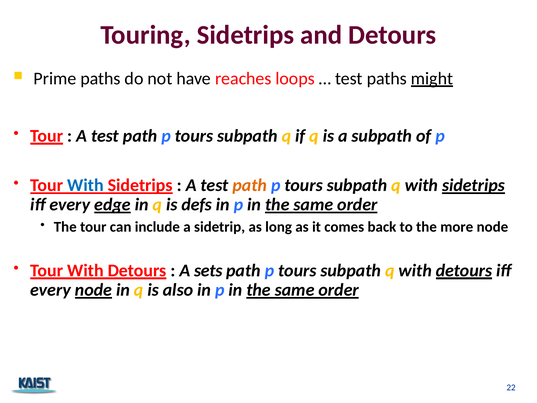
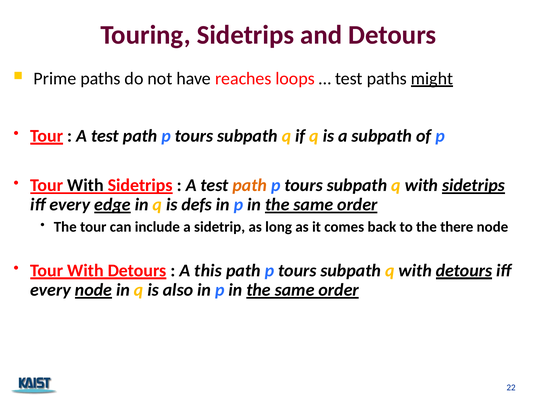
With at (85, 185) colour: blue -> black
more: more -> there
sets: sets -> this
